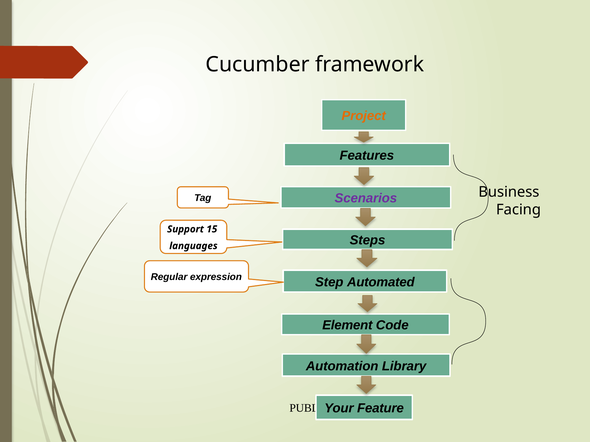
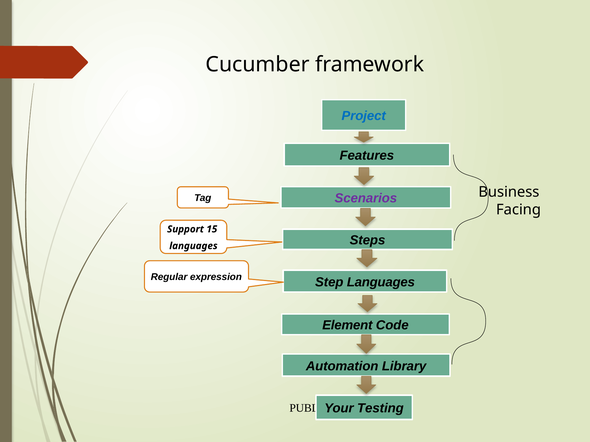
Project colour: orange -> blue
Step Automated: Automated -> Languages
Feature: Feature -> Testing
